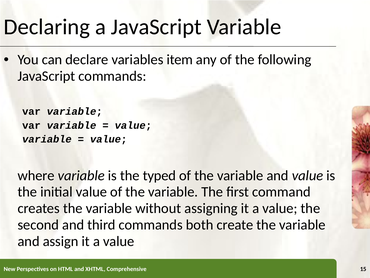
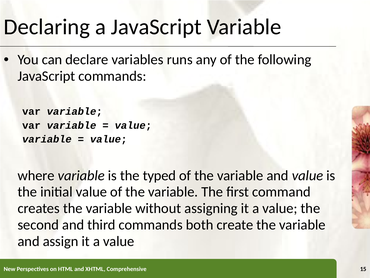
item: item -> runs
